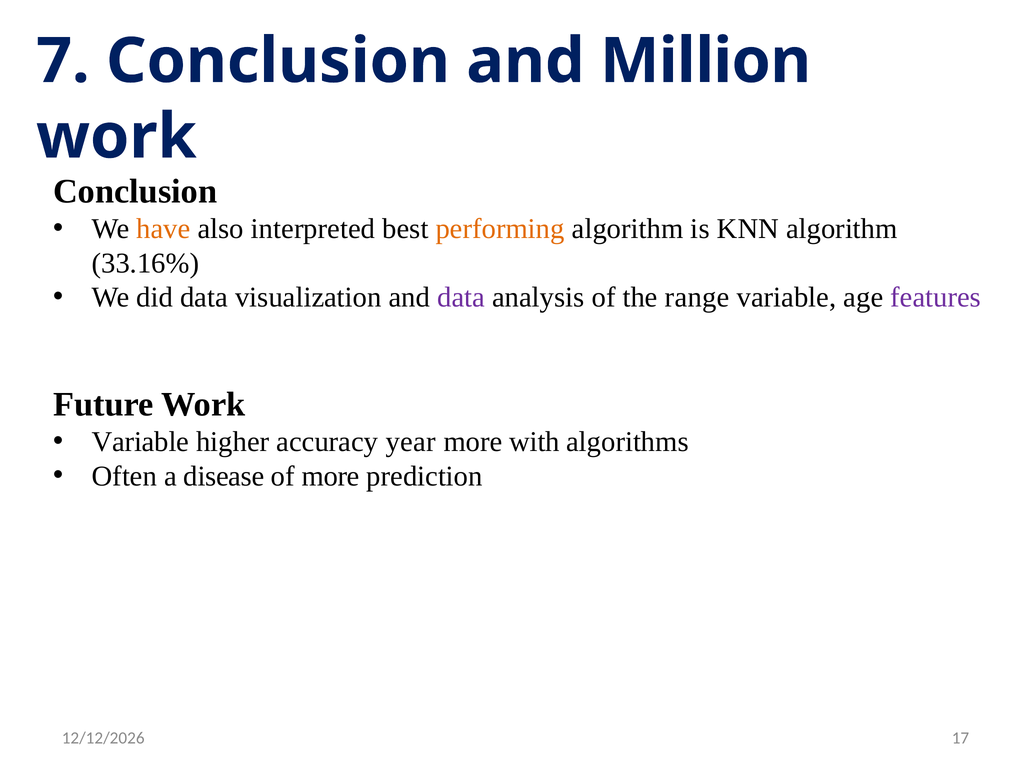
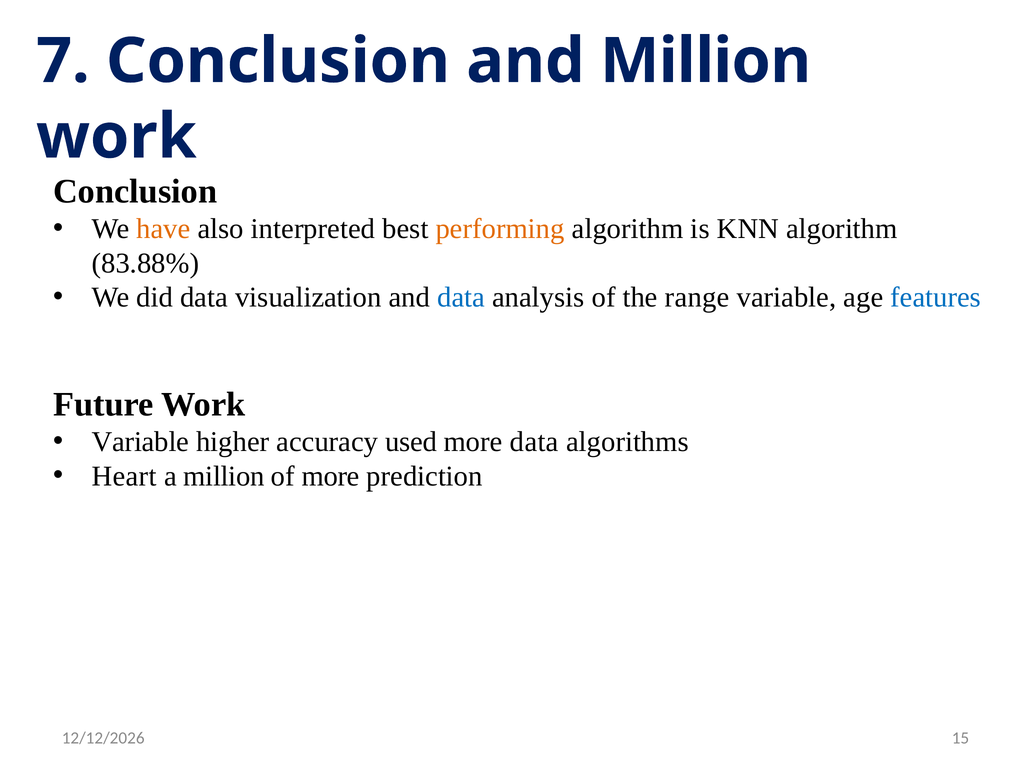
33.16%: 33.16% -> 83.88%
data at (461, 298) colour: purple -> blue
features colour: purple -> blue
year: year -> used
more with: with -> data
Often: Often -> Heart
a disease: disease -> million
17: 17 -> 15
